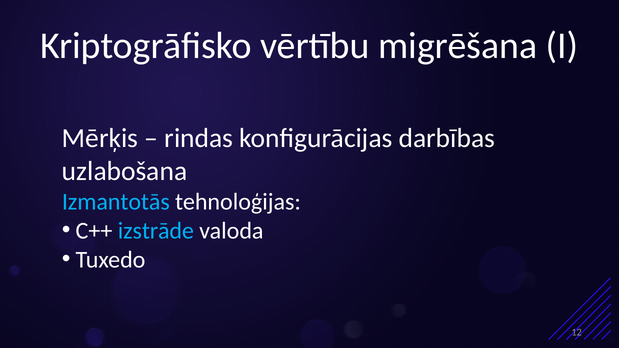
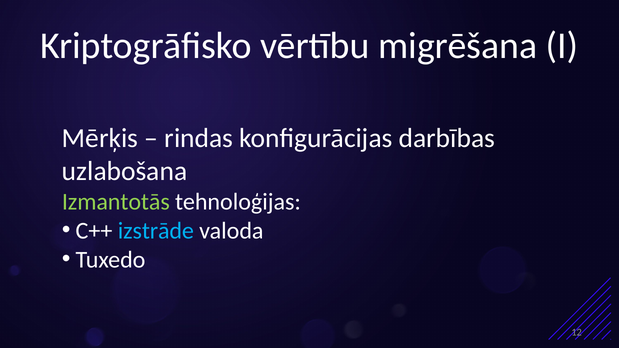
Izmantotās colour: light blue -> light green
